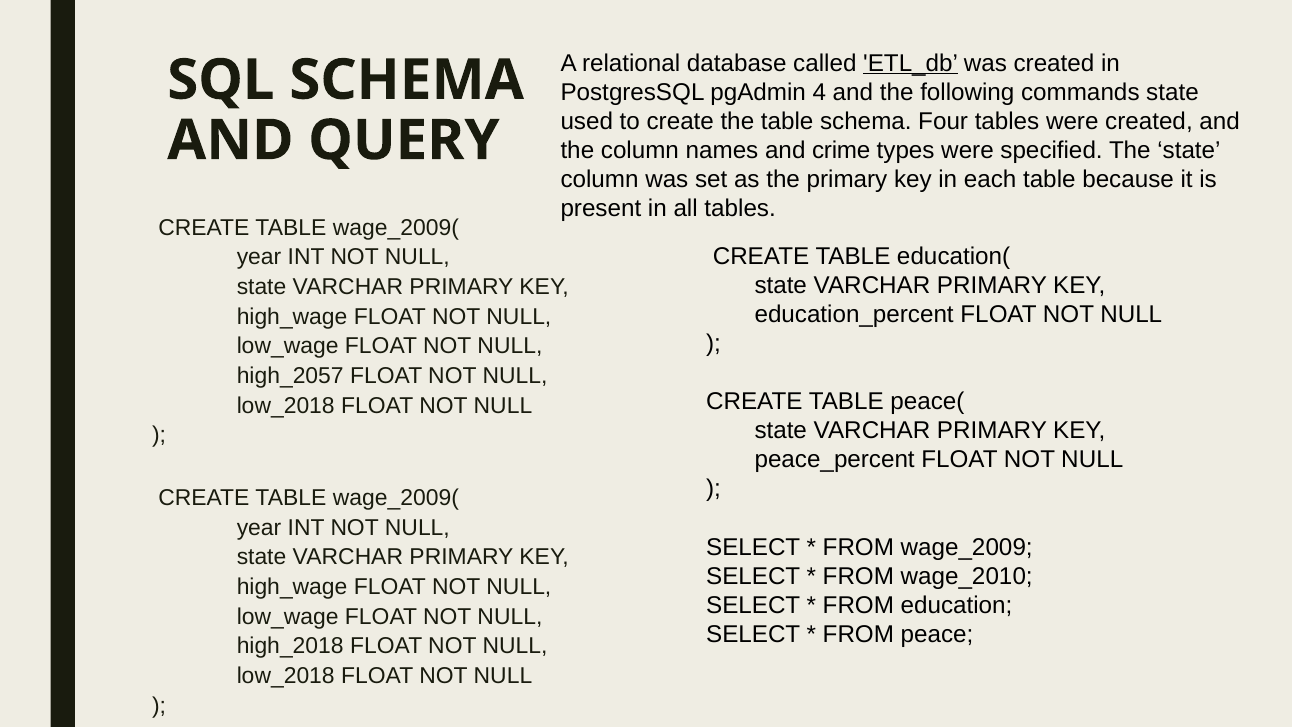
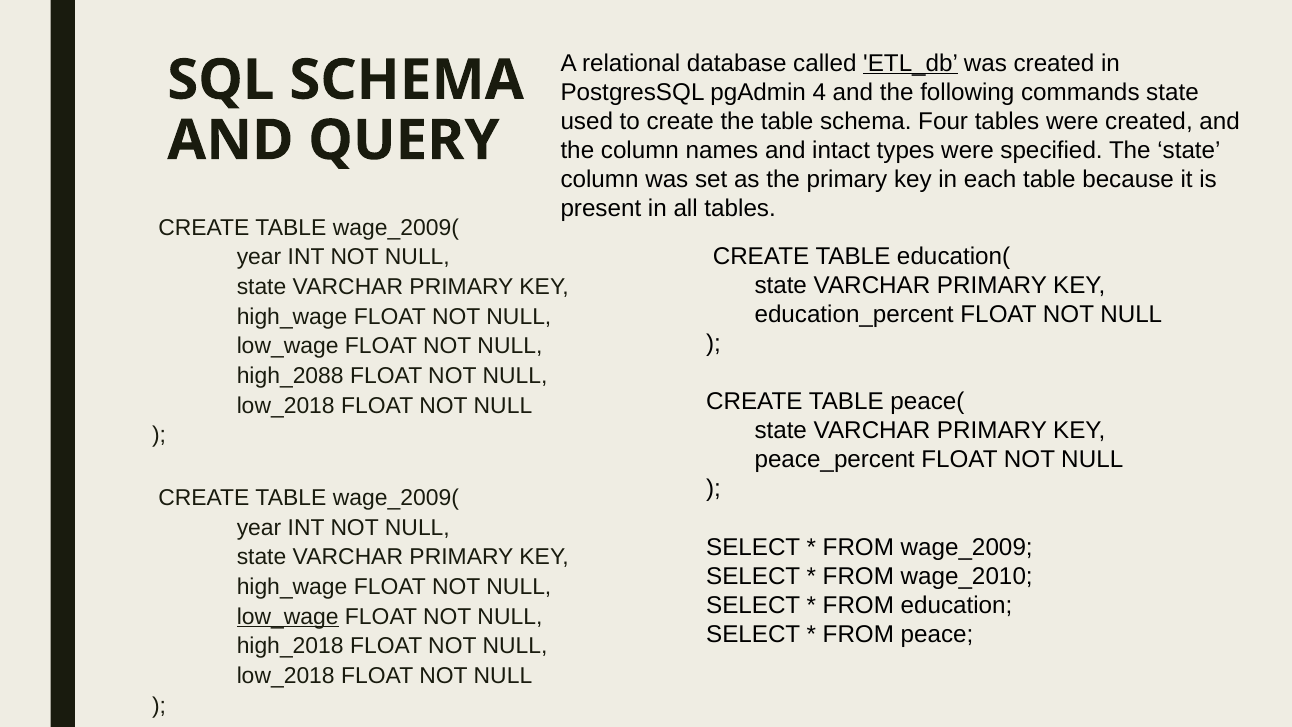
crime: crime -> intact
high_2057: high_2057 -> high_2088
low_wage at (288, 616) underline: none -> present
